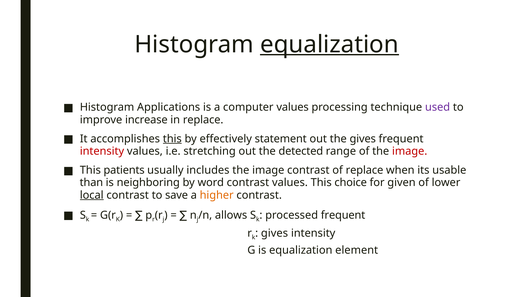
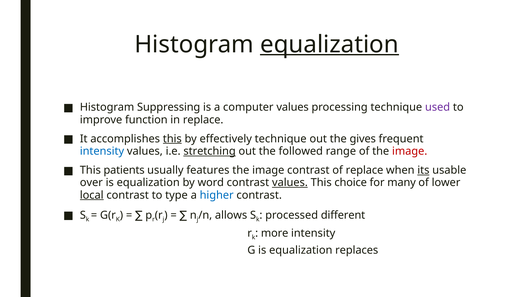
Applications: Applications -> Suppressing
increase: increase -> function
effectively statement: statement -> technique
intensity at (102, 151) colour: red -> blue
stretching underline: none -> present
detected: detected -> followed
includes: includes -> features
its underline: none -> present
than: than -> over
neighboring at (148, 182): neighboring -> equalization
values at (290, 182) underline: none -> present
given: given -> many
save: save -> type
higher colour: orange -> blue
processed frequent: frequent -> different
gives at (275, 233): gives -> more
element: element -> replaces
